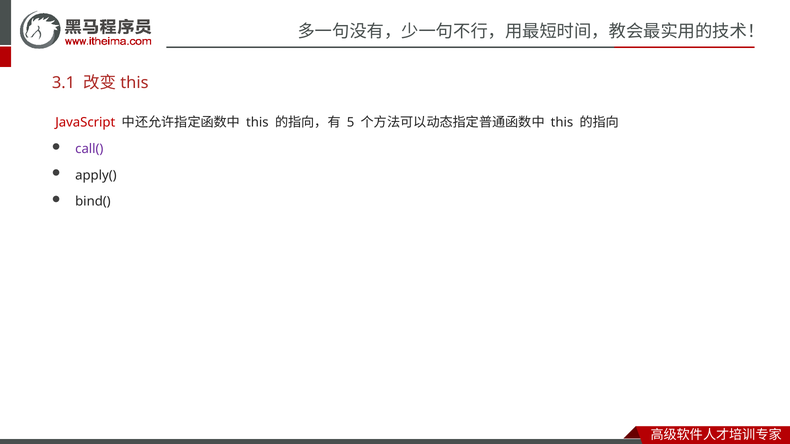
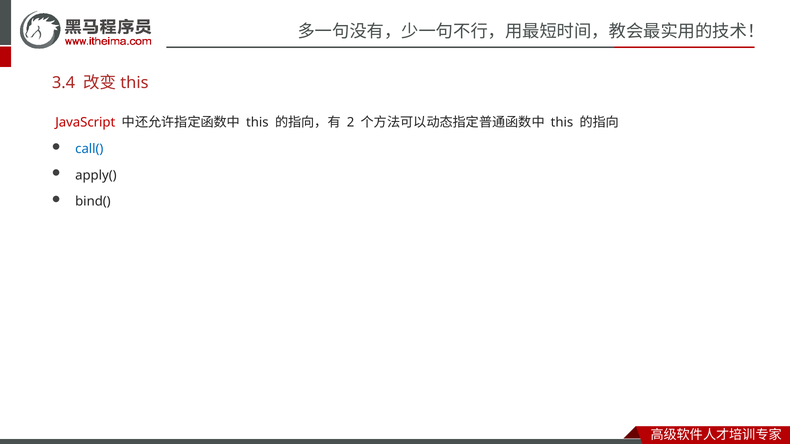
3.1: 3.1 -> 3.4
5: 5 -> 2
call( colour: purple -> blue
